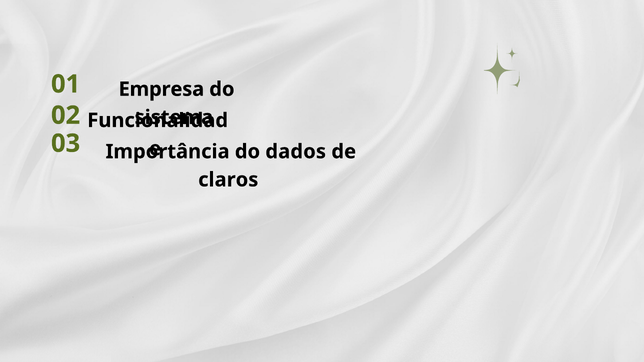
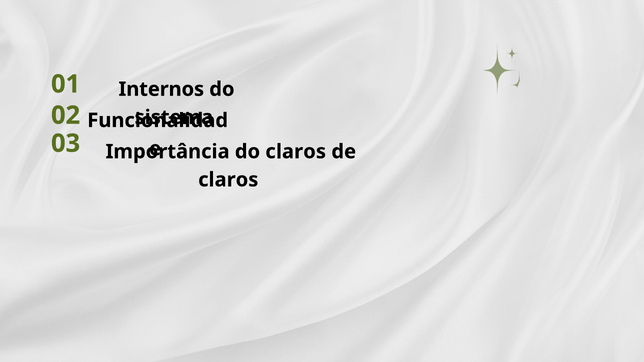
Empresa: Empresa -> Internos
do dados: dados -> claros
